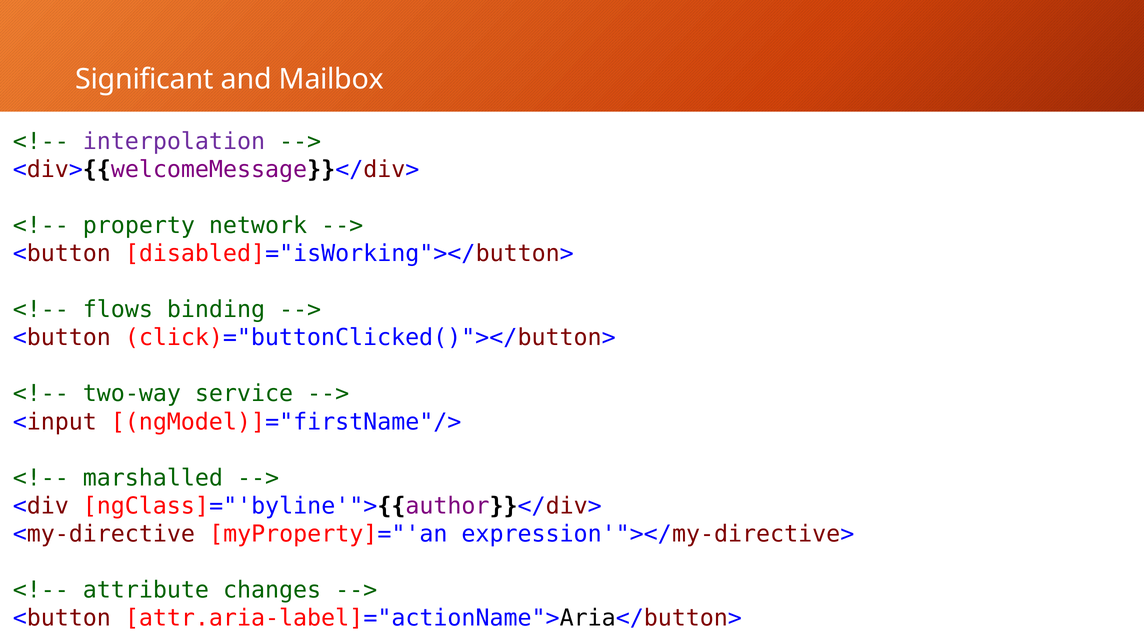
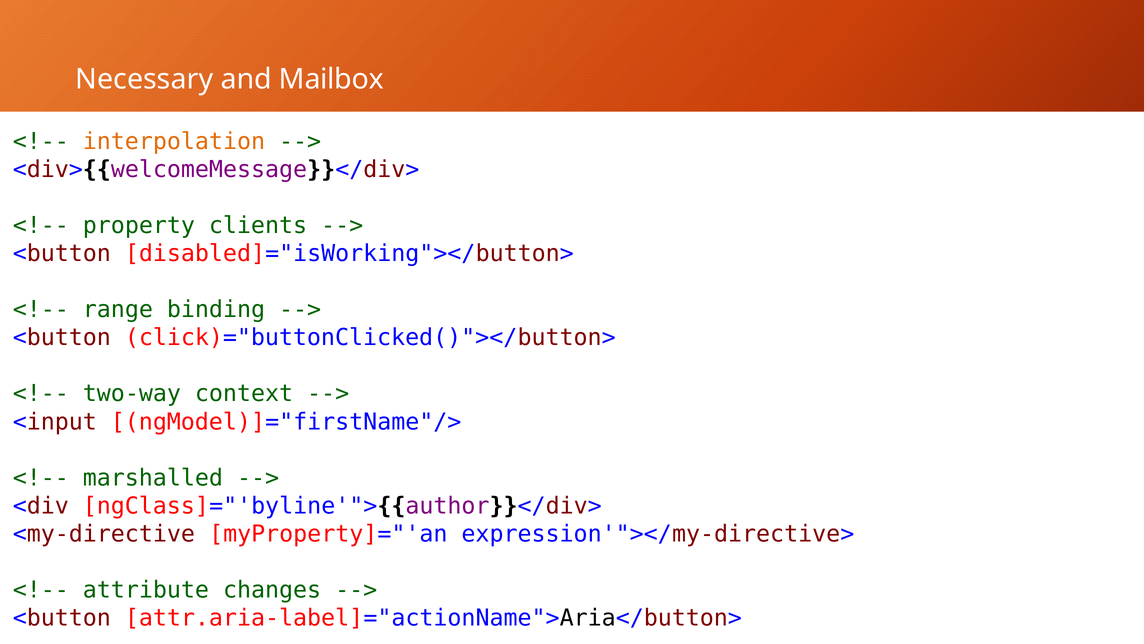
Significant: Significant -> Necessary
interpolation colour: purple -> orange
network: network -> clients
flows: flows -> range
service: service -> context
